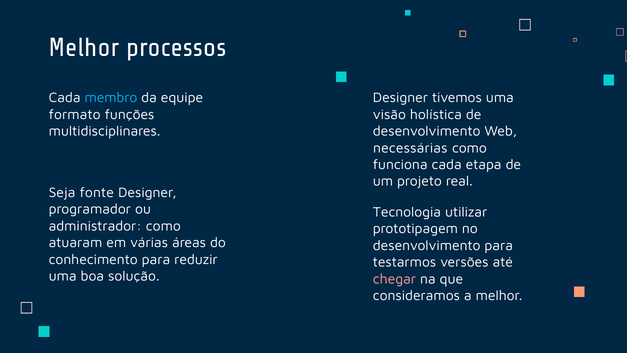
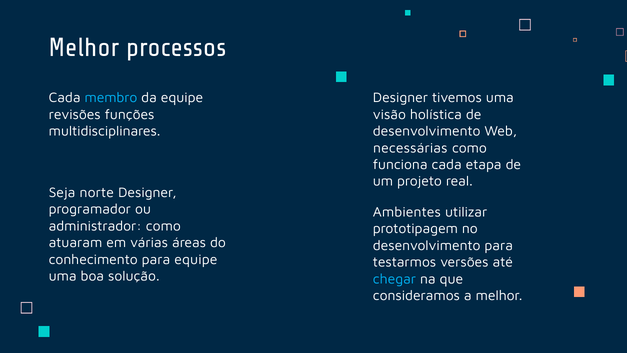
formato: formato -> revisões
fonte: fonte -> norte
Tecnologia: Tecnologia -> Ambientes
para reduzir: reduzir -> equipe
chegar colour: pink -> light blue
